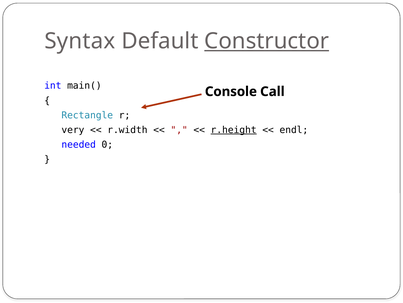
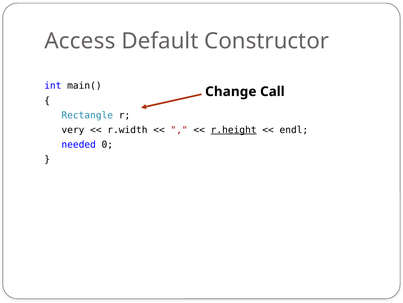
Syntax: Syntax -> Access
Constructor underline: present -> none
Console: Console -> Change
